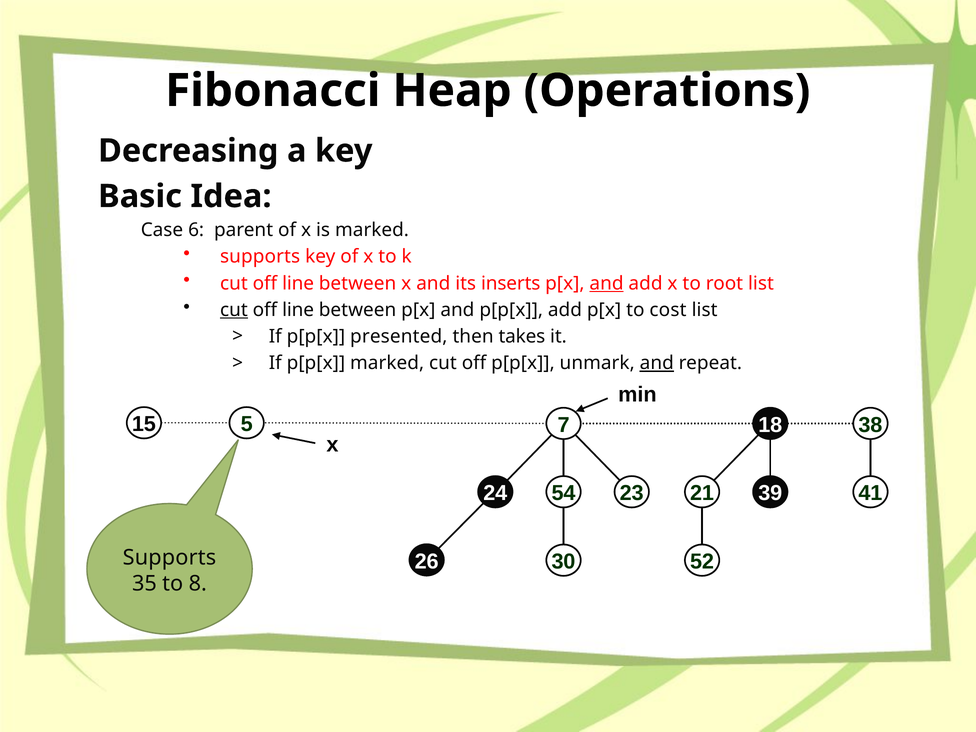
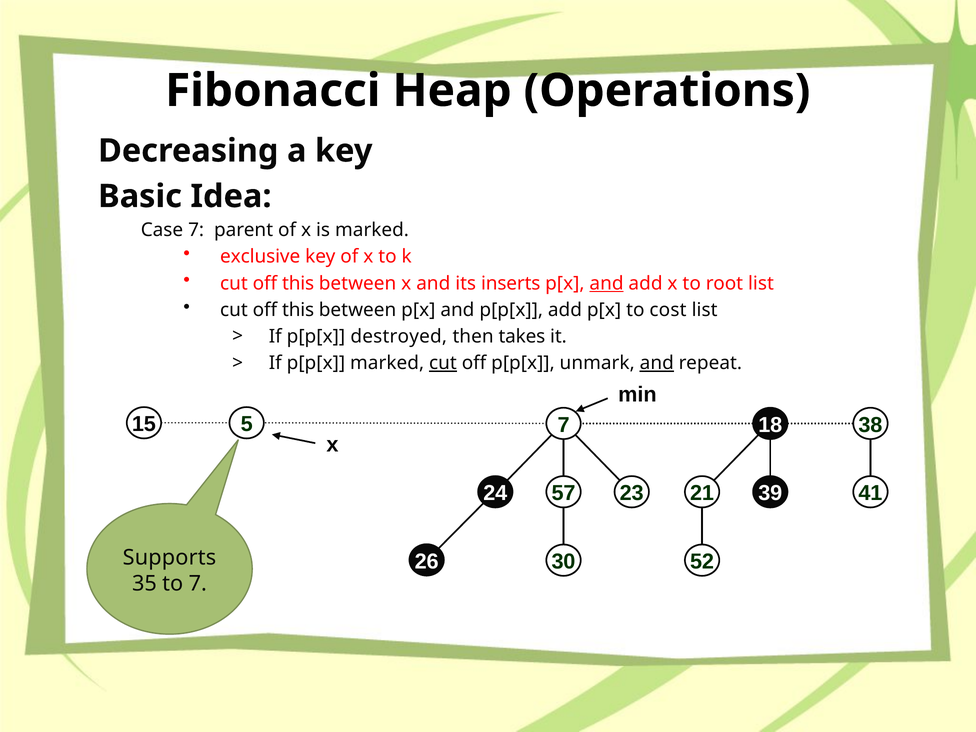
Case 6: 6 -> 7
supports at (260, 257): supports -> exclusive
line at (298, 283): line -> this
cut at (234, 310) underline: present -> none
line at (298, 310): line -> this
presented: presented -> destroyed
cut at (443, 363) underline: none -> present
54: 54 -> 57
to 8: 8 -> 7
